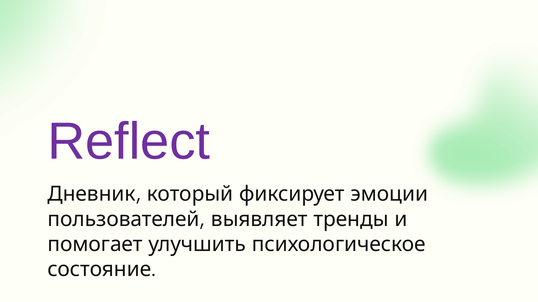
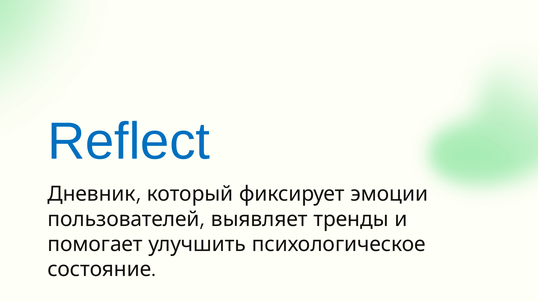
Reflect colour: purple -> blue
